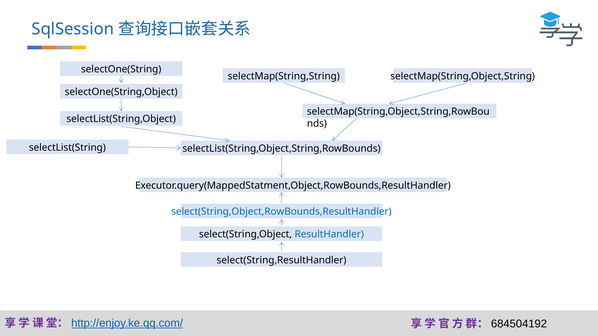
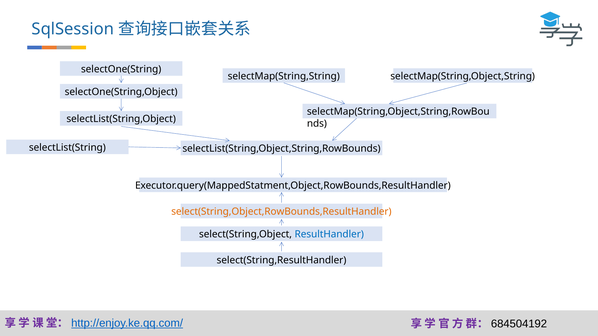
select(String,Object,RowBounds,ResultHandler colour: blue -> orange
